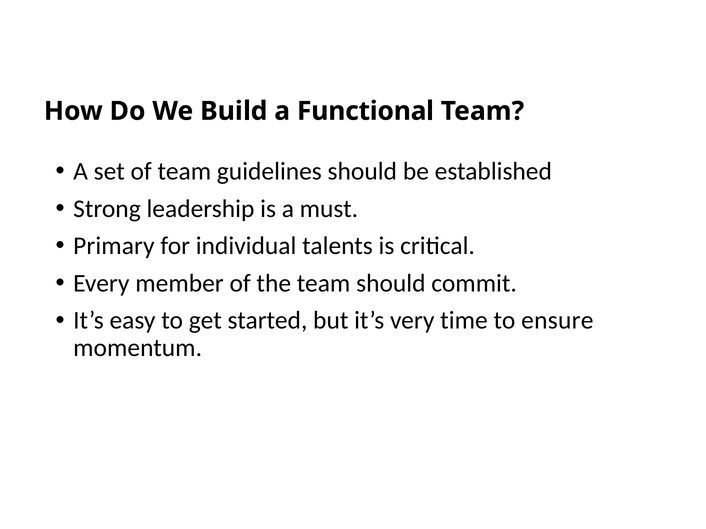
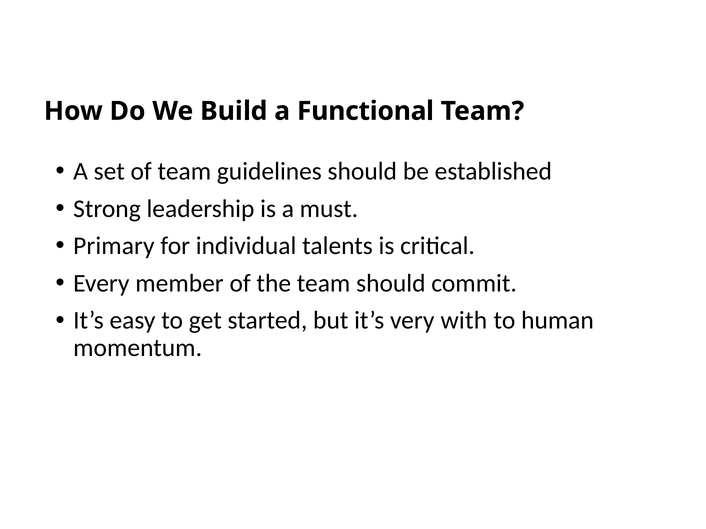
time: time -> with
ensure: ensure -> human
